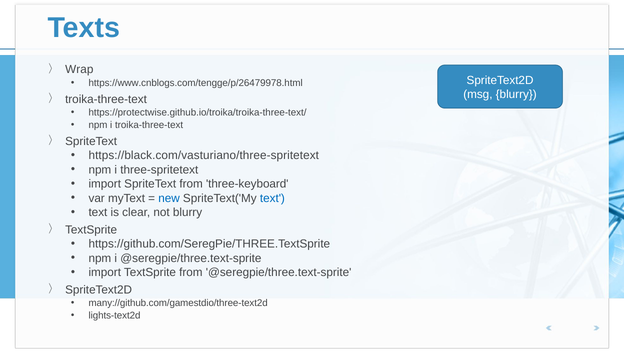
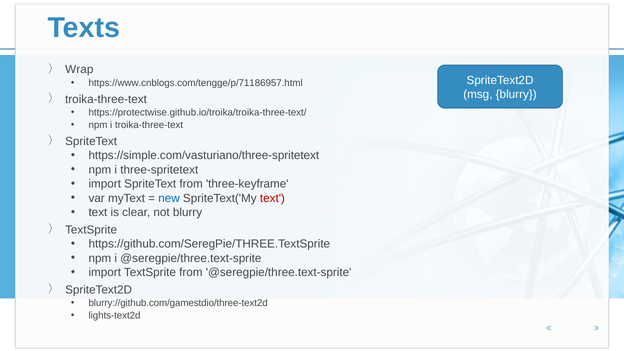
https://www.cnblogs.com/tengge/p/26479978.html: https://www.cnblogs.com/tengge/p/26479978.html -> https://www.cnblogs.com/tengge/p/71186957.html
https://black.com/vasturiano/three-spritetext: https://black.com/vasturiano/three-spritetext -> https://simple.com/vasturiano/three-spritetext
three-keyboard: three-keyboard -> three-keyframe
text at (272, 198) colour: blue -> red
many://github.com/gamestdio/three-text2d: many://github.com/gamestdio/three-text2d -> blurry://github.com/gamestdio/three-text2d
